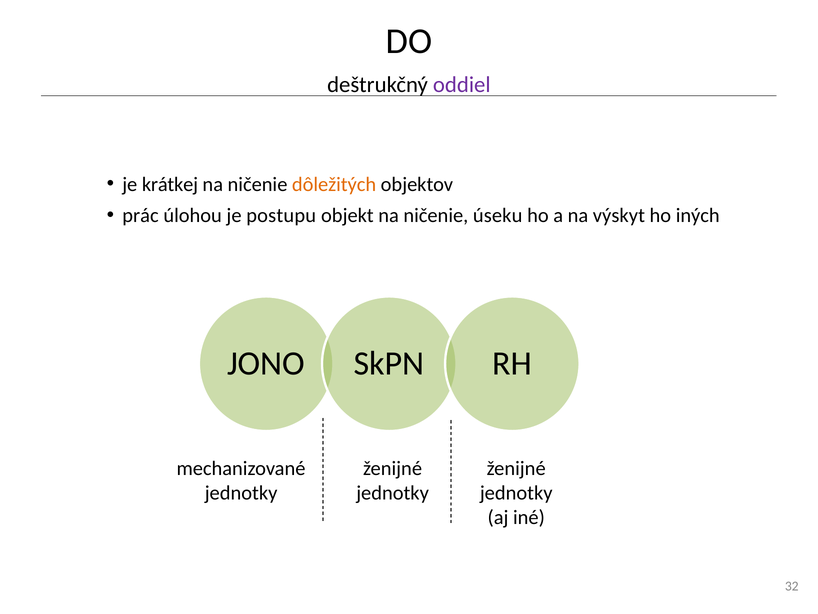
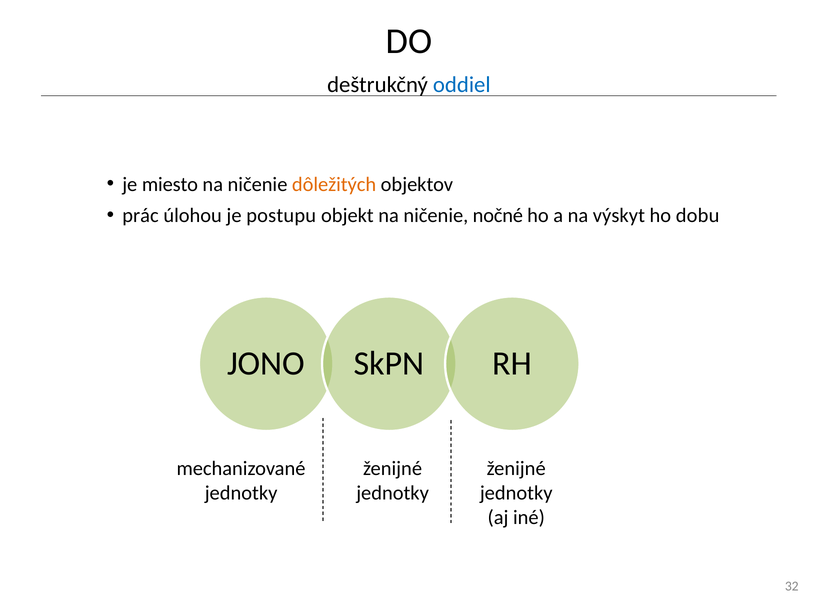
oddiel colour: purple -> blue
krátkej: krátkej -> miesto
úseku: úseku -> nočné
iných: iných -> dobu
